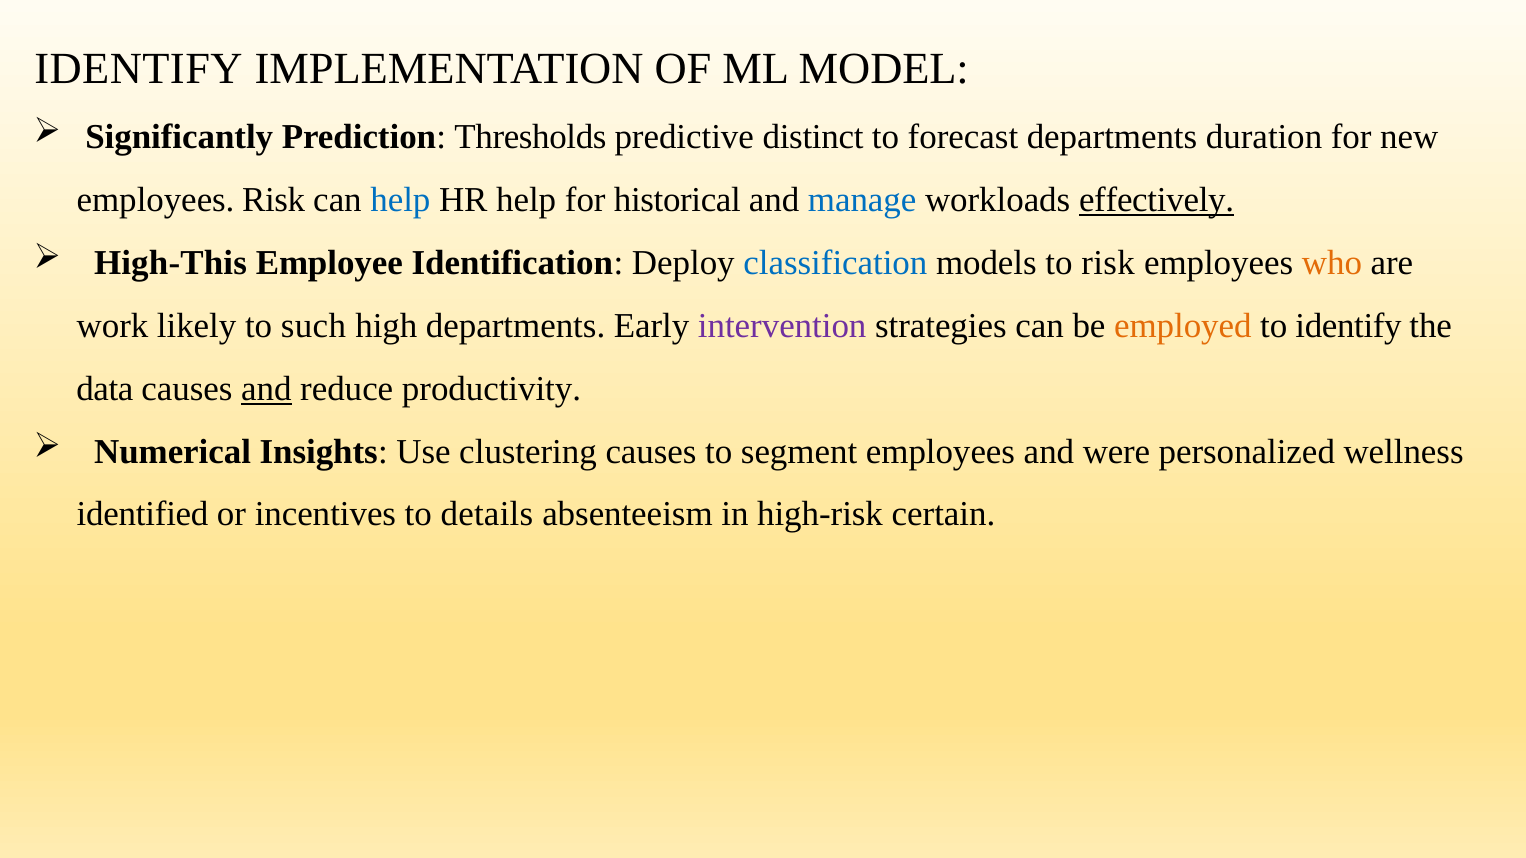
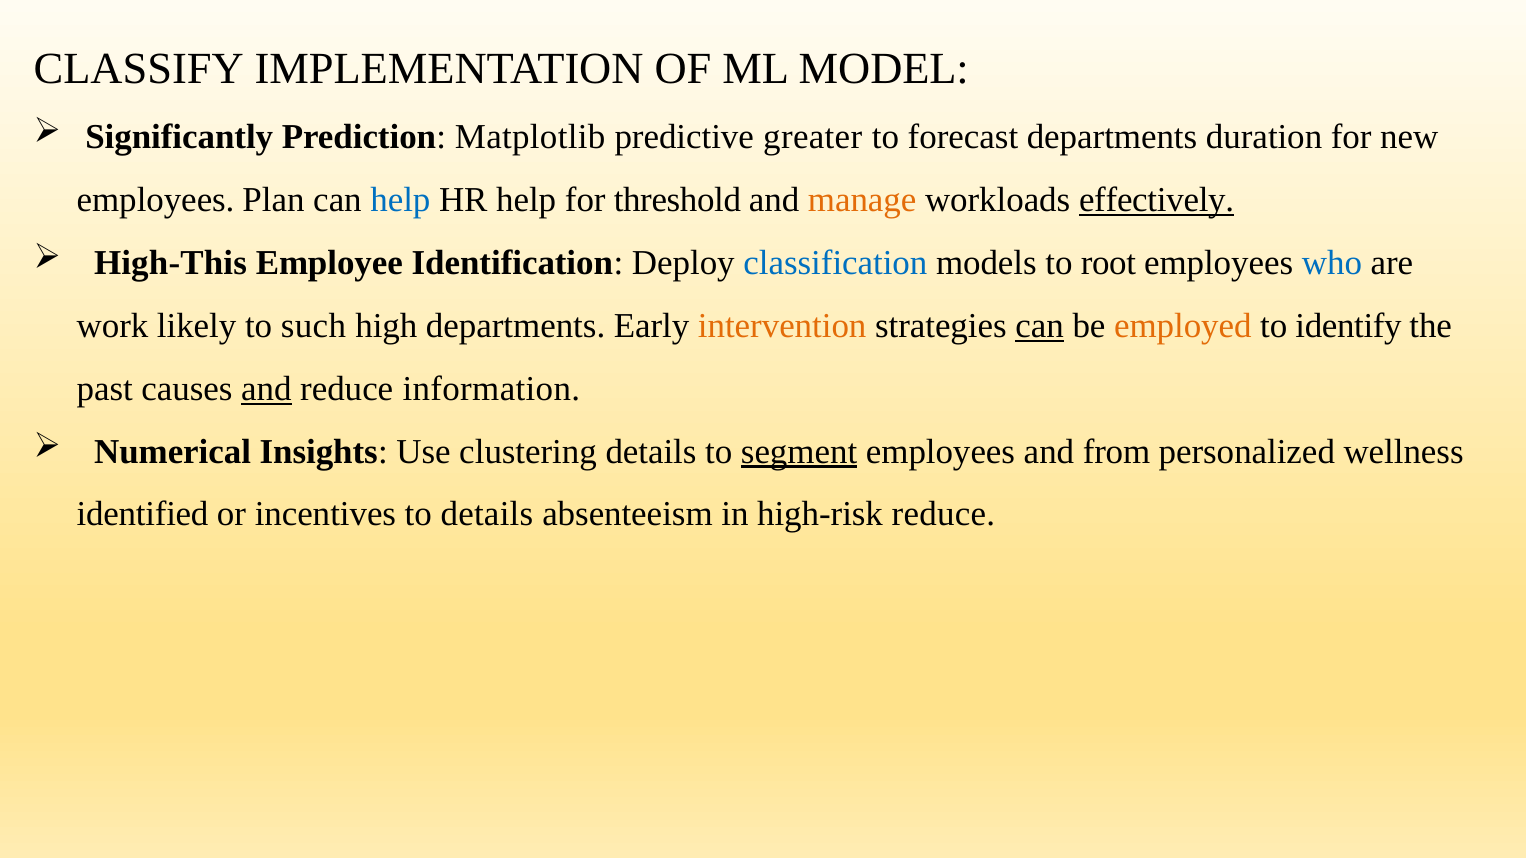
IDENTIFY at (138, 69): IDENTIFY -> CLASSIFY
Thresholds: Thresholds -> Matplotlib
distinct: distinct -> greater
employees Risk: Risk -> Plan
historical: historical -> threshold
manage colour: blue -> orange
to risk: risk -> root
who colour: orange -> blue
intervention colour: purple -> orange
can at (1040, 326) underline: none -> present
data: data -> past
productivity: productivity -> information
clustering causes: causes -> details
segment underline: none -> present
were: were -> from
high-risk certain: certain -> reduce
